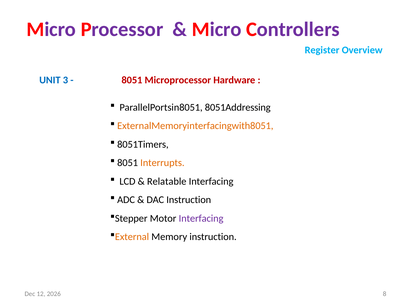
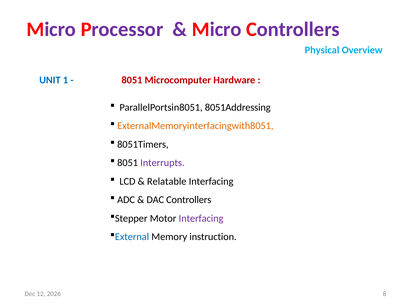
Register: Register -> Physical
3: 3 -> 1
Microprocessor: Microprocessor -> Microcomputer
Interrupts colour: orange -> purple
DAC Instruction: Instruction -> Controllers
External colour: orange -> blue
